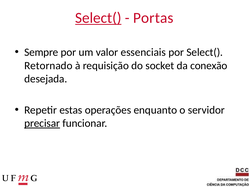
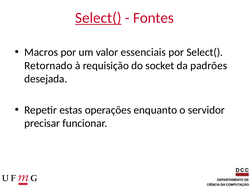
Portas: Portas -> Fontes
Sempre: Sempre -> Macros
conexão: conexão -> padrões
precisar underline: present -> none
